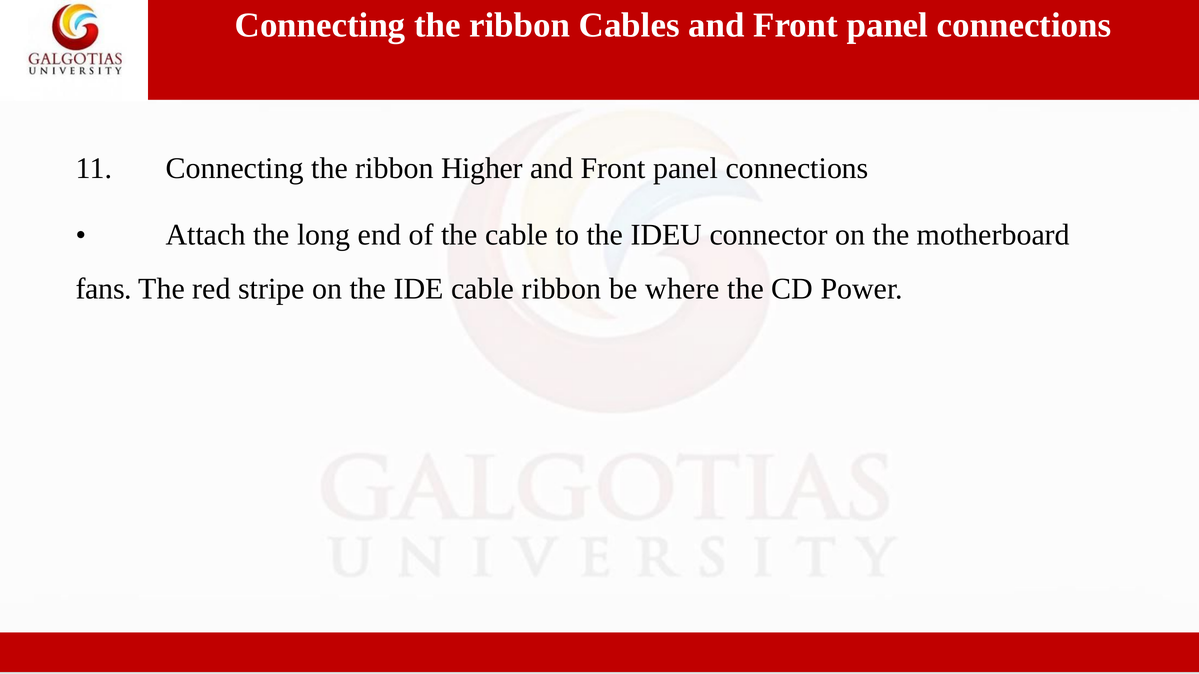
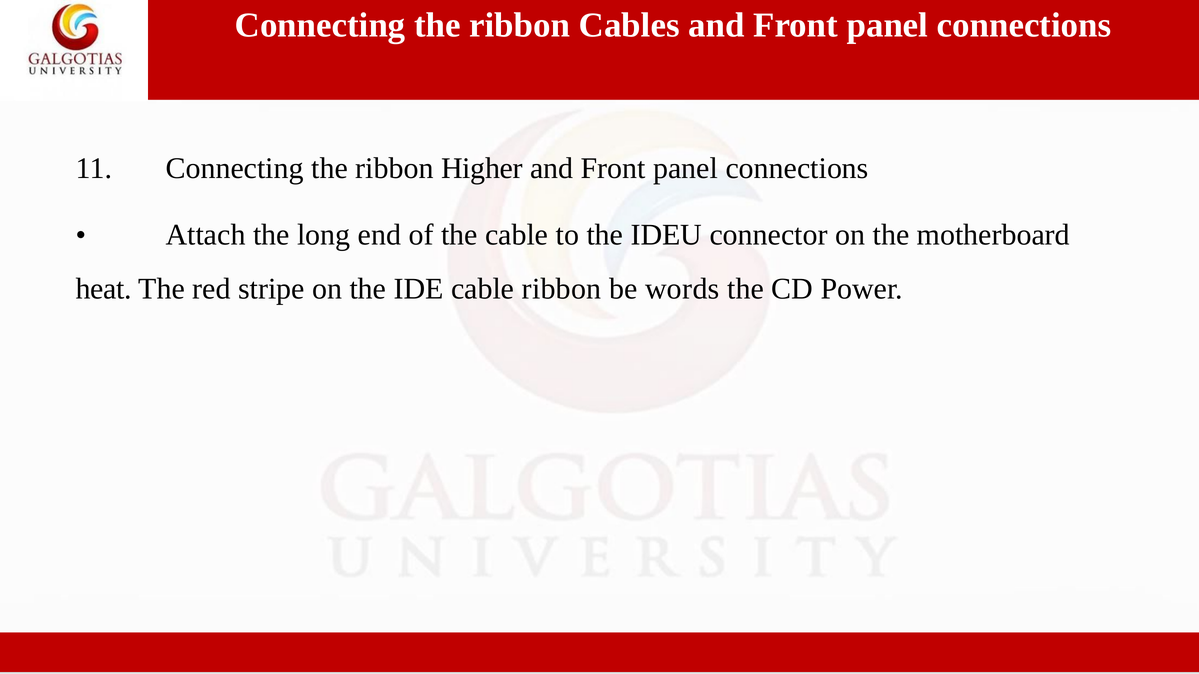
fans: fans -> heat
where: where -> words
